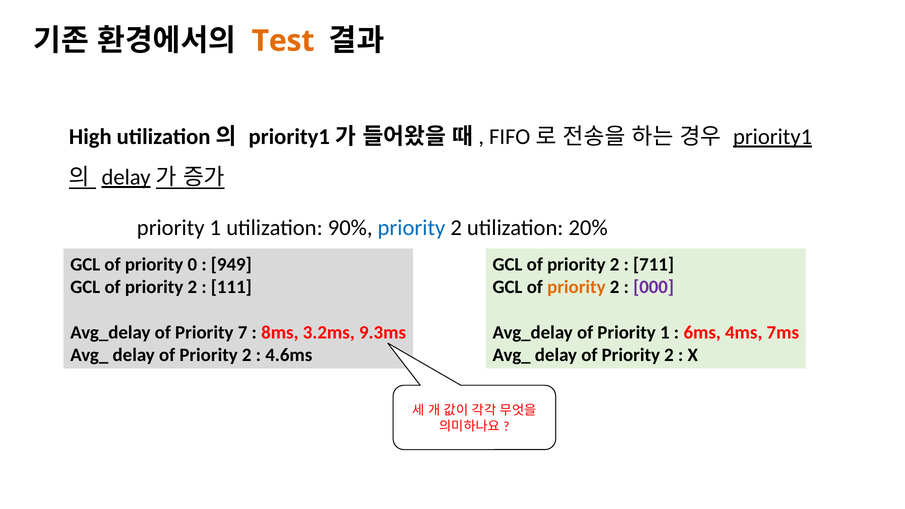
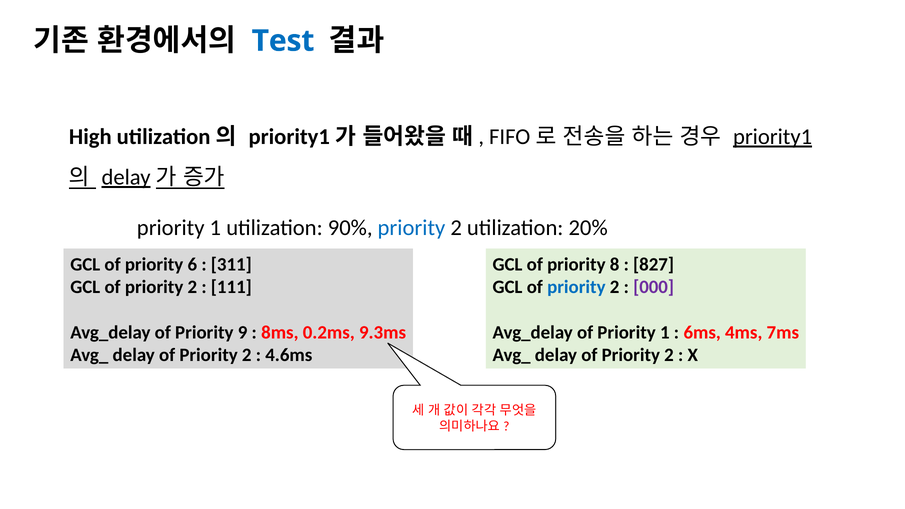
Test colour: orange -> blue
0: 0 -> 6
949: 949 -> 311
2 at (615, 265): 2 -> 8
711: 711 -> 827
priority at (576, 287) colour: orange -> blue
7: 7 -> 9
3.2ms: 3.2ms -> 0.2ms
